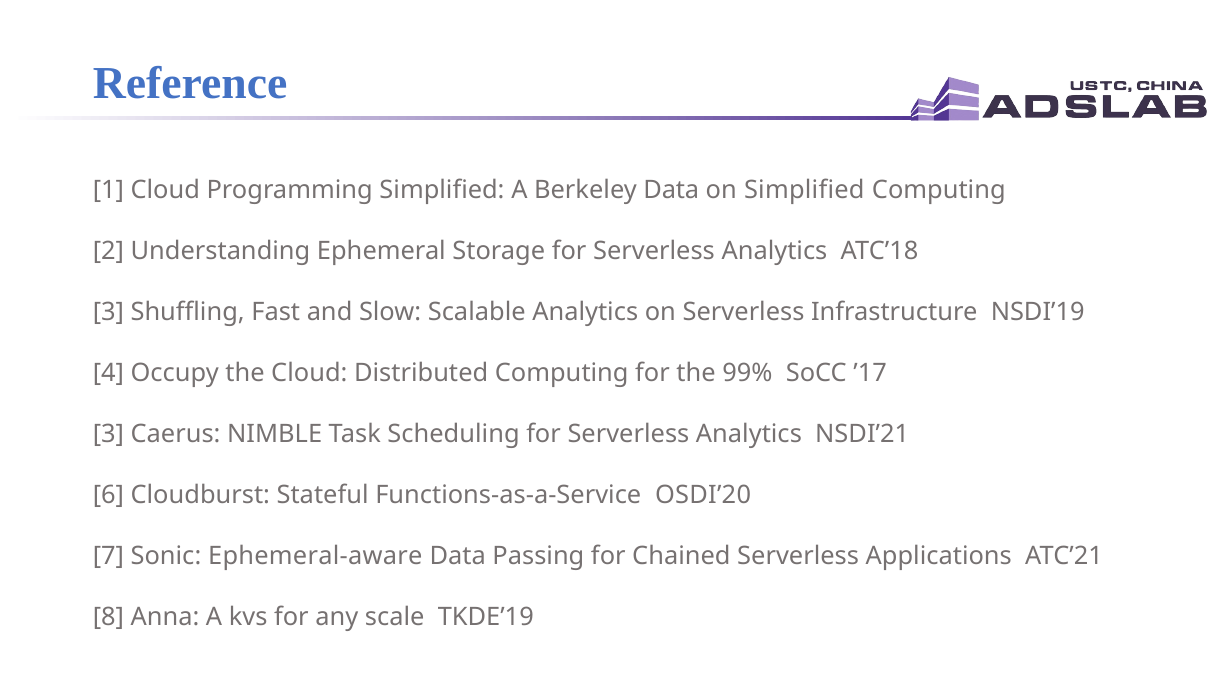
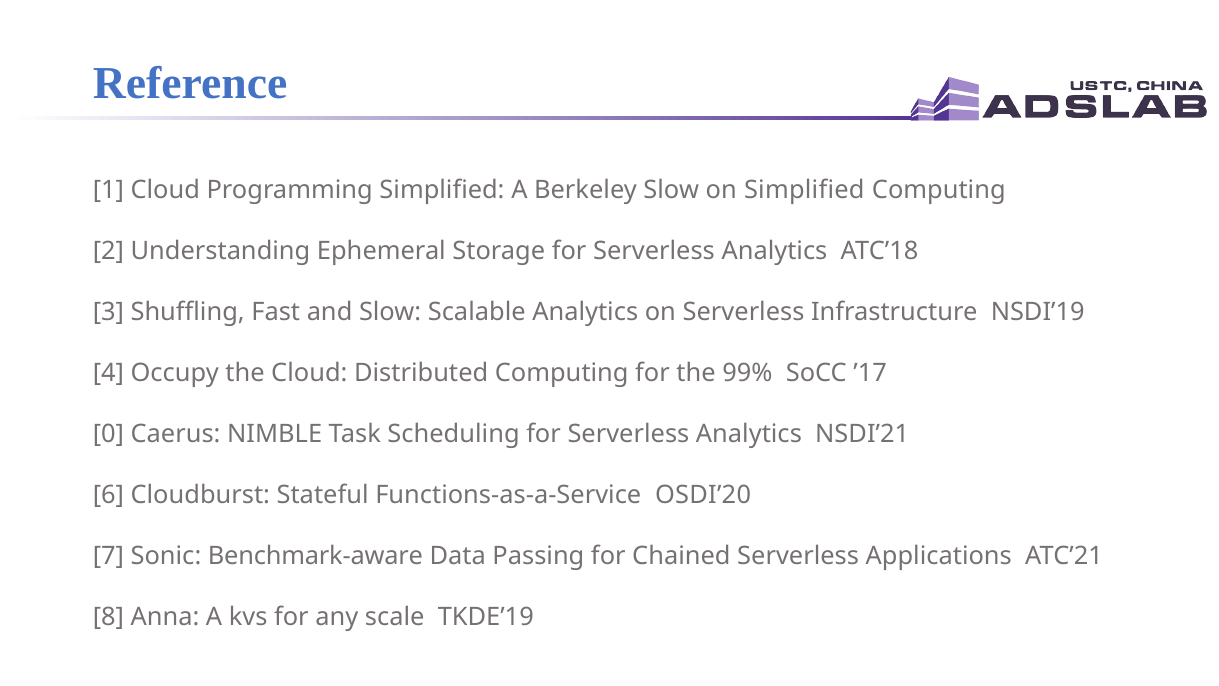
Berkeley Data: Data -> Slow
3 at (108, 434): 3 -> 0
Ephemeral-aware: Ephemeral-aware -> Benchmark-aware
